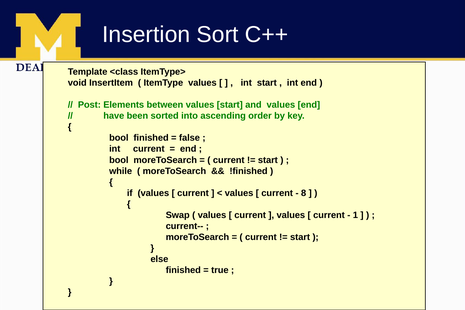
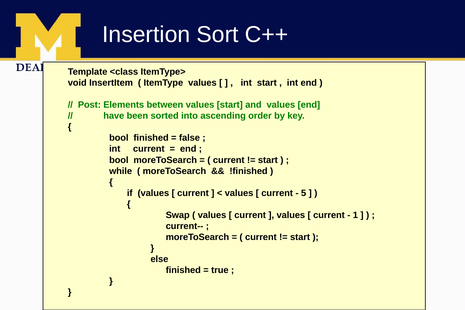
8: 8 -> 5
